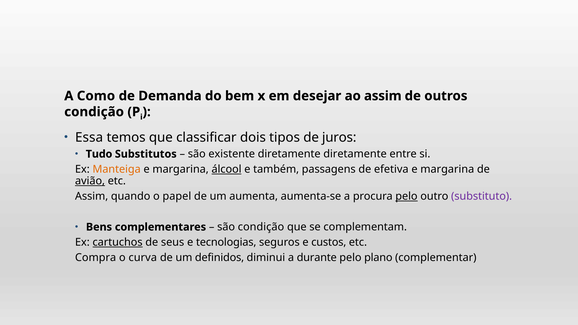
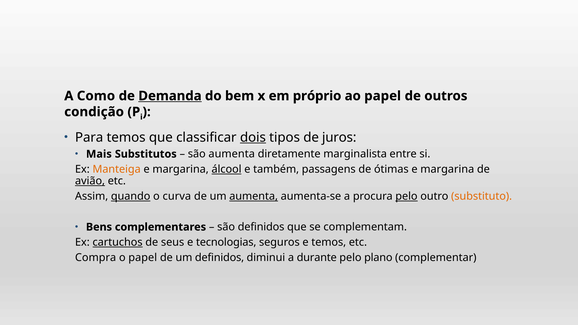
Demanda underline: none -> present
desejar: desejar -> próprio
ao assim: assim -> papel
Essa: Essa -> Para
dois underline: none -> present
Tudo: Tudo -> Mais
são existente: existente -> aumenta
diretamente diretamente: diretamente -> marginalista
efetiva: efetiva -> ótimas
quando underline: none -> present
papel: papel -> curva
aumenta at (254, 196) underline: none -> present
substituto colour: purple -> orange
são condição: condição -> definidos
e custos: custos -> temos
o curva: curva -> papel
